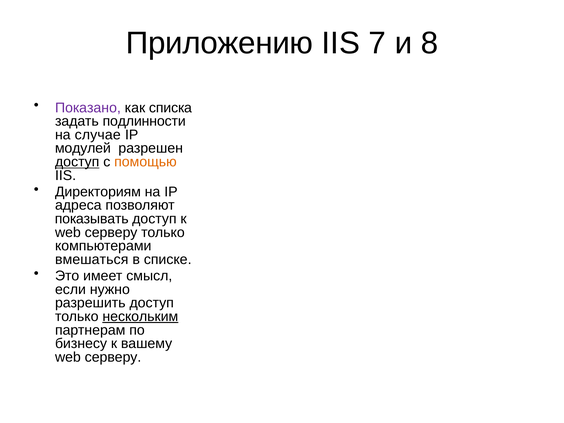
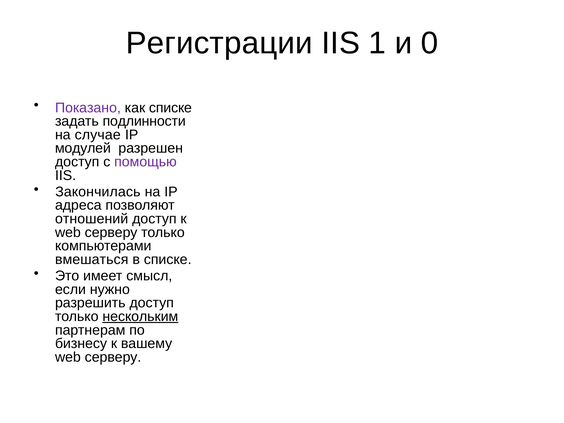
Приложению: Приложению -> Регистрации
7: 7 -> 1
8: 8 -> 0
как списка: списка -> списке
доступ at (77, 162) underline: present -> none
помощью colour: orange -> purple
Директориям: Директориям -> Закончилась
показывать: показывать -> отношений
